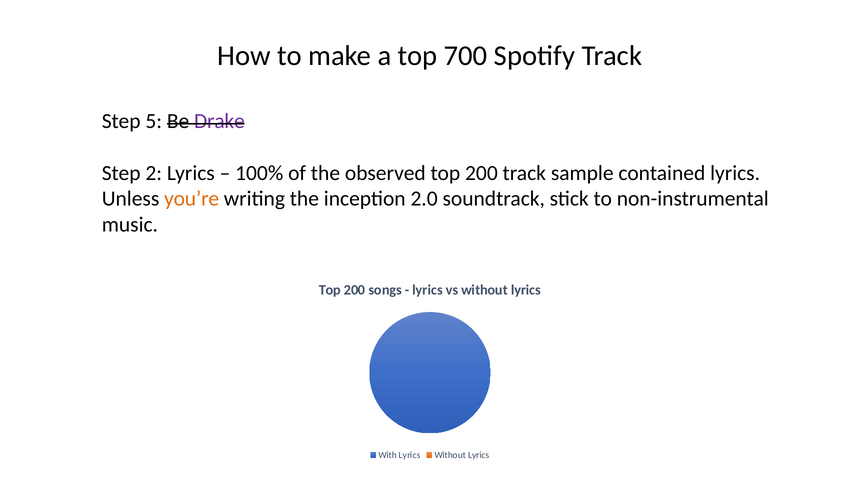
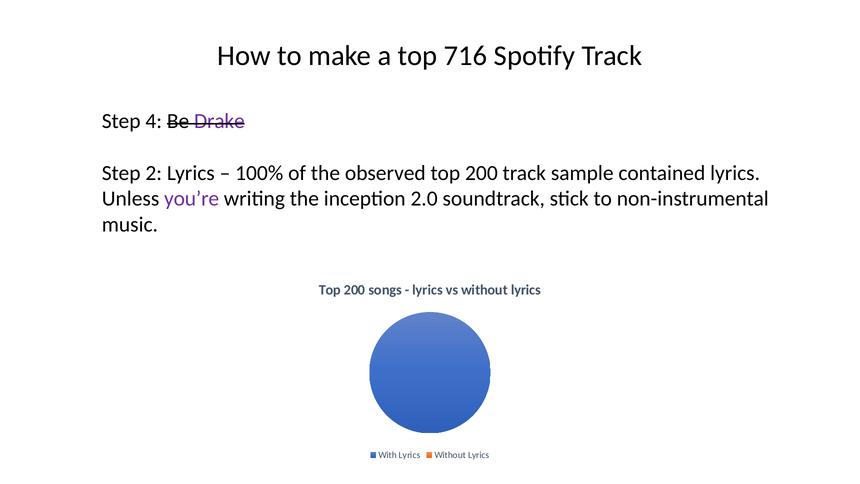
700: 700 -> 716
5: 5 -> 4
you’re colour: orange -> purple
